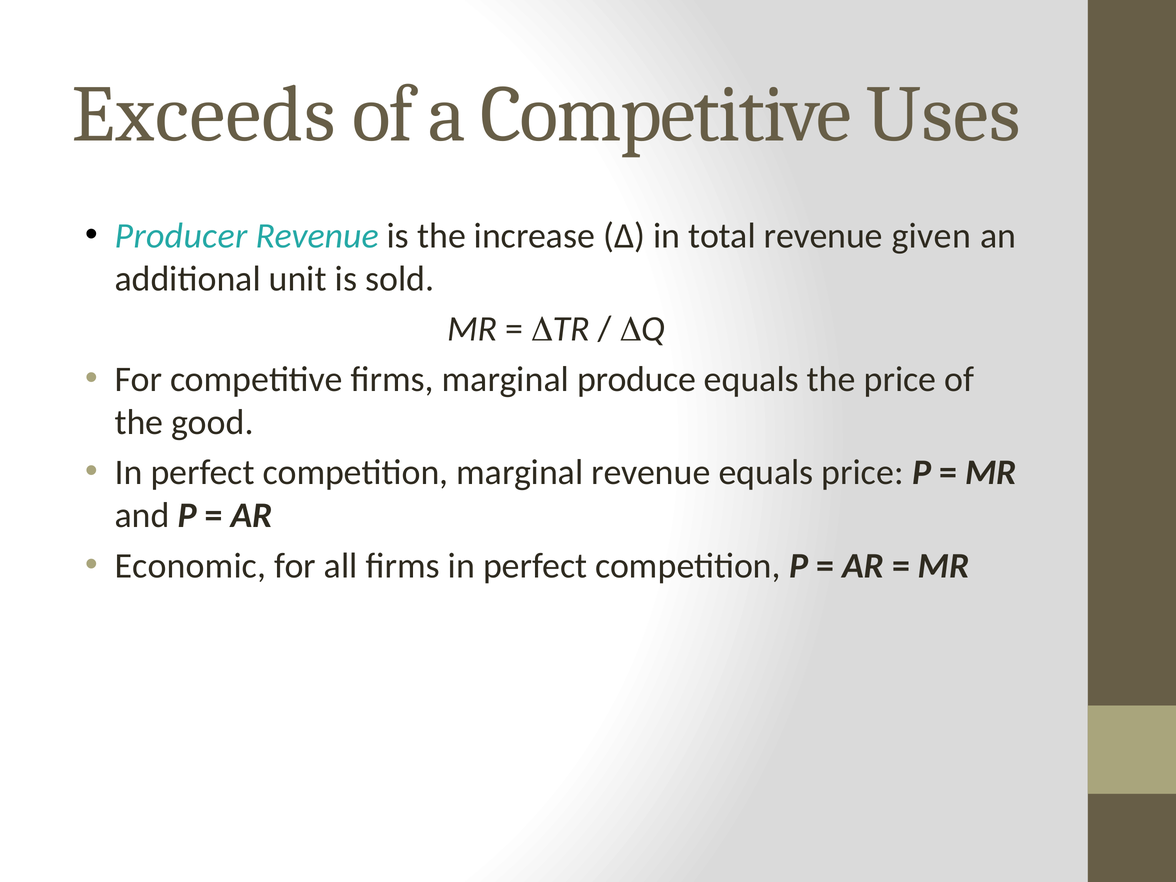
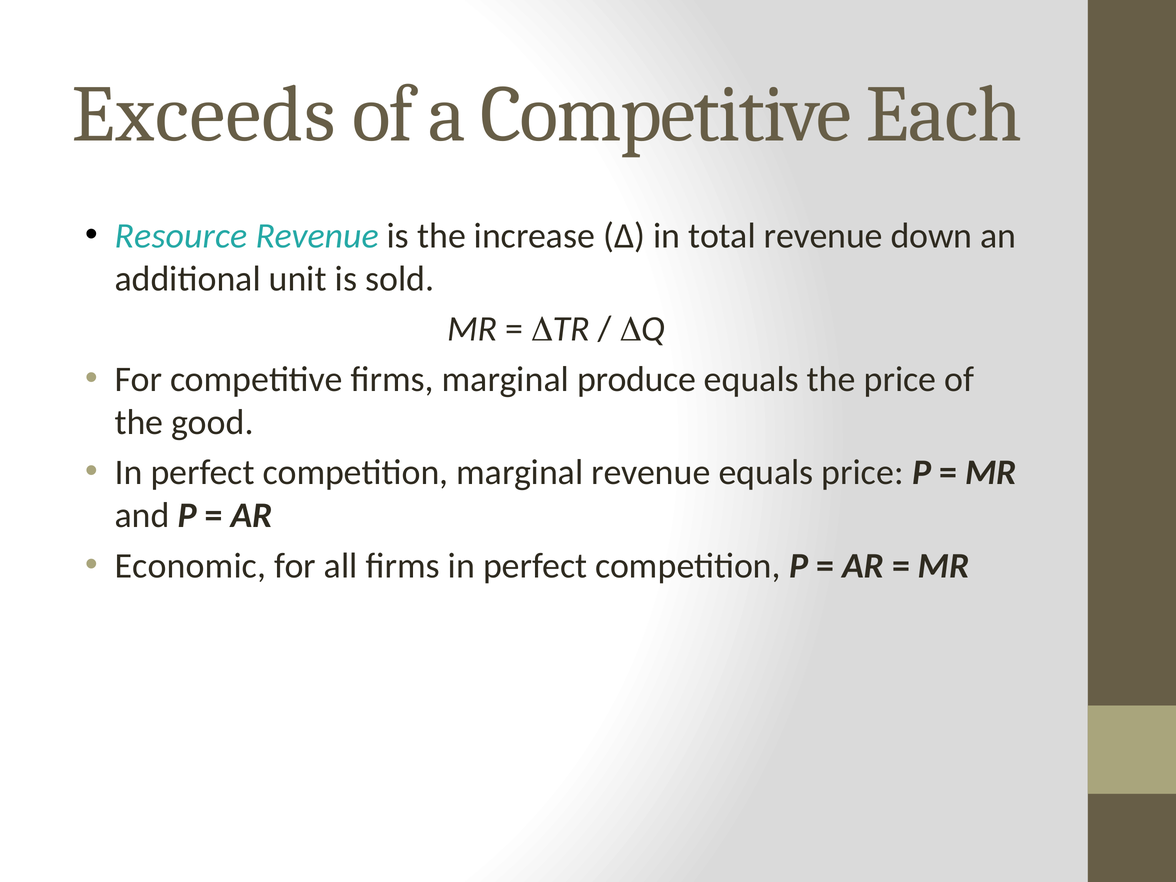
Uses: Uses -> Each
Producer: Producer -> Resource
given: given -> down
